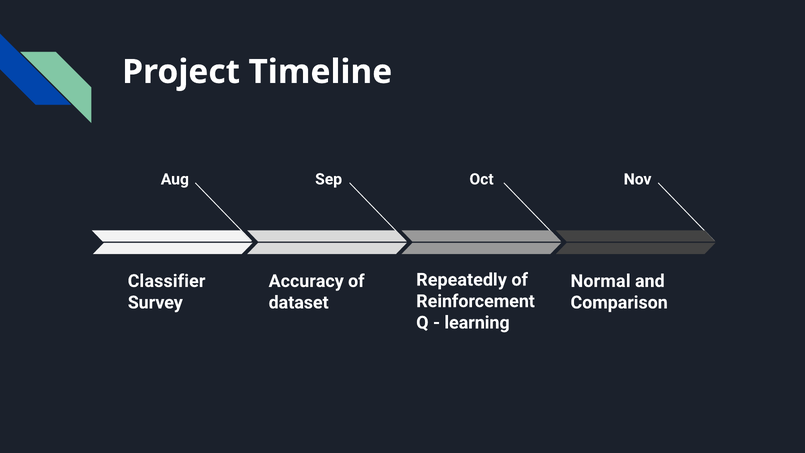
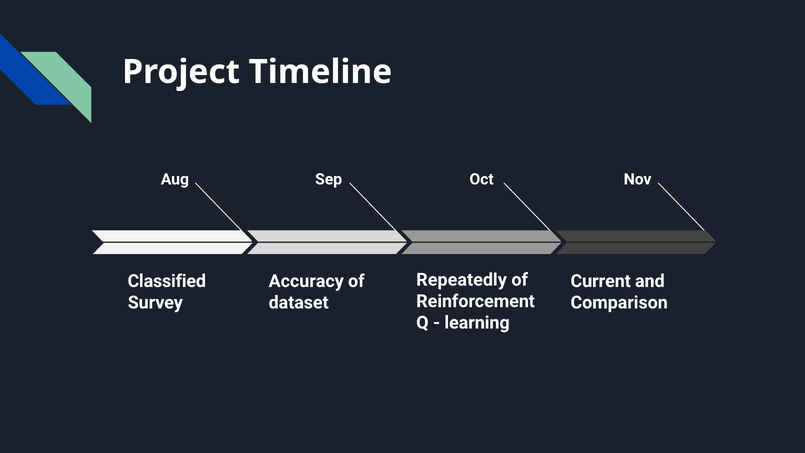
Classifier: Classifier -> Classified
Normal: Normal -> Current
